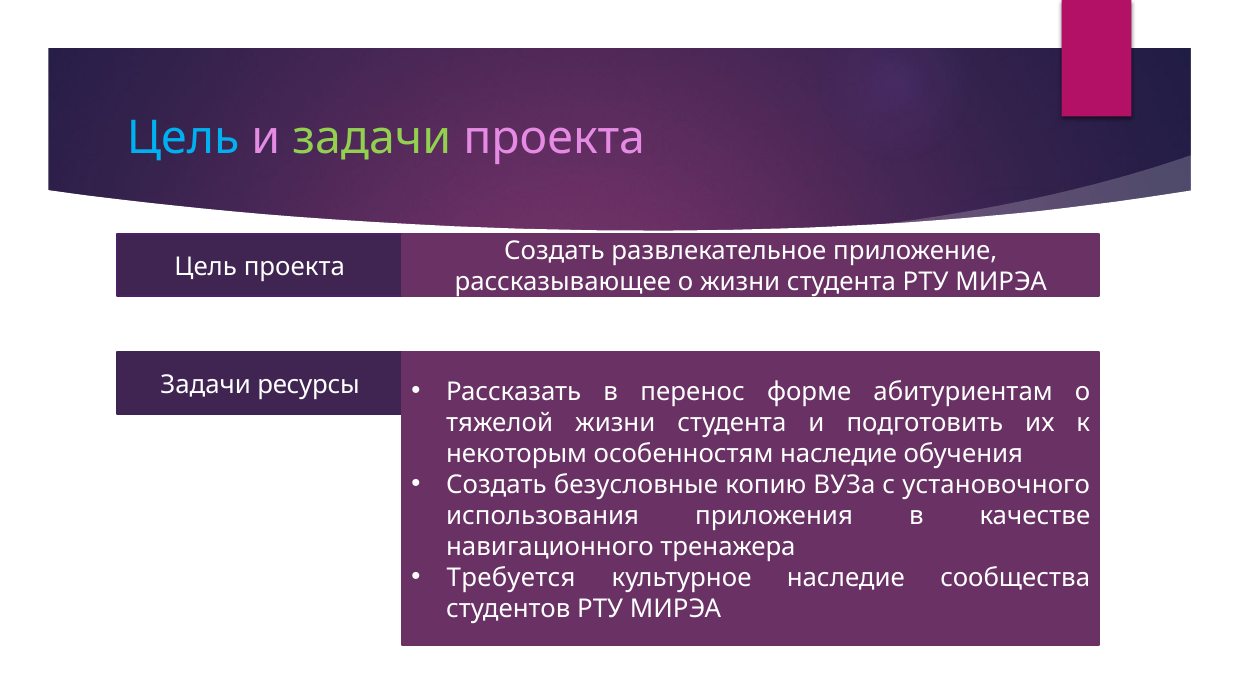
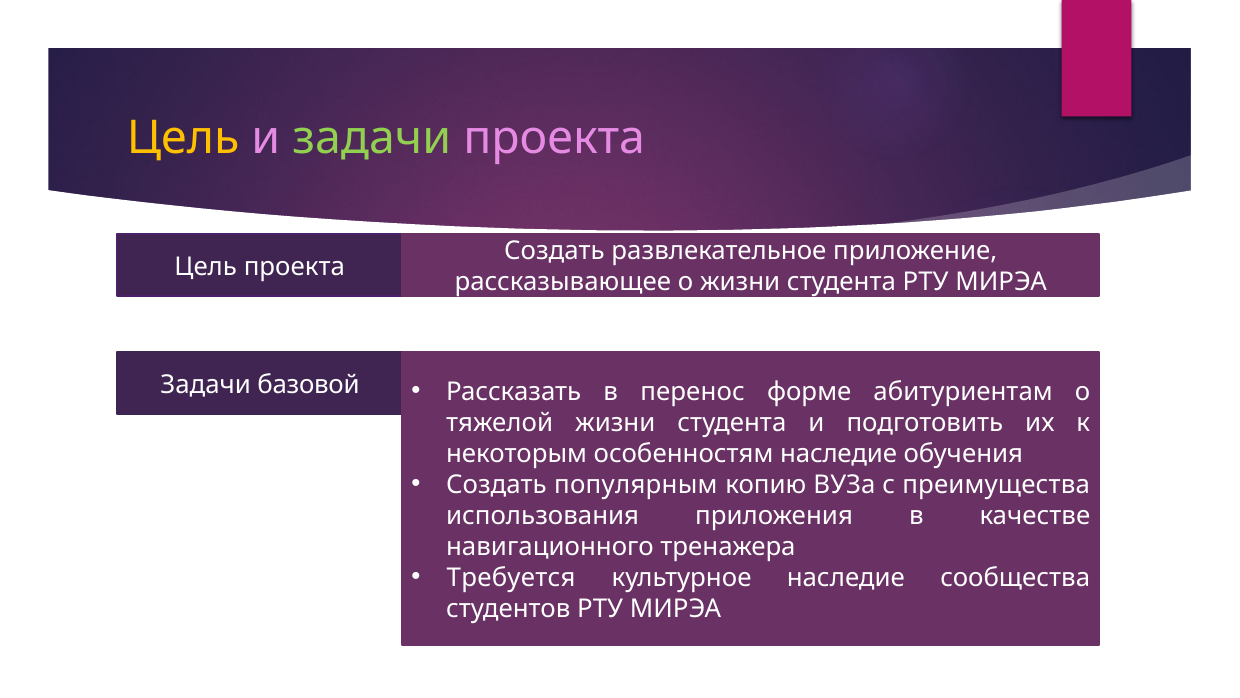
Цель at (183, 138) colour: light blue -> yellow
ресурсы: ресурсы -> базовой
безусловные: безусловные -> популярным
установочного: установочного -> преимущества
